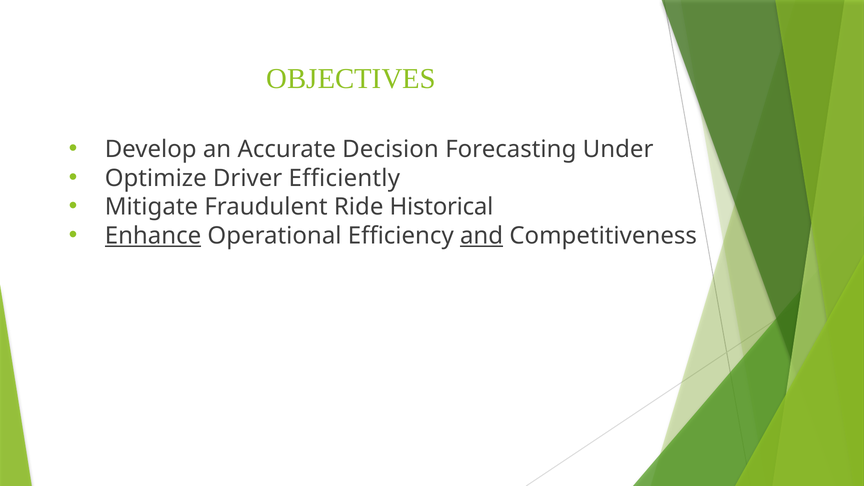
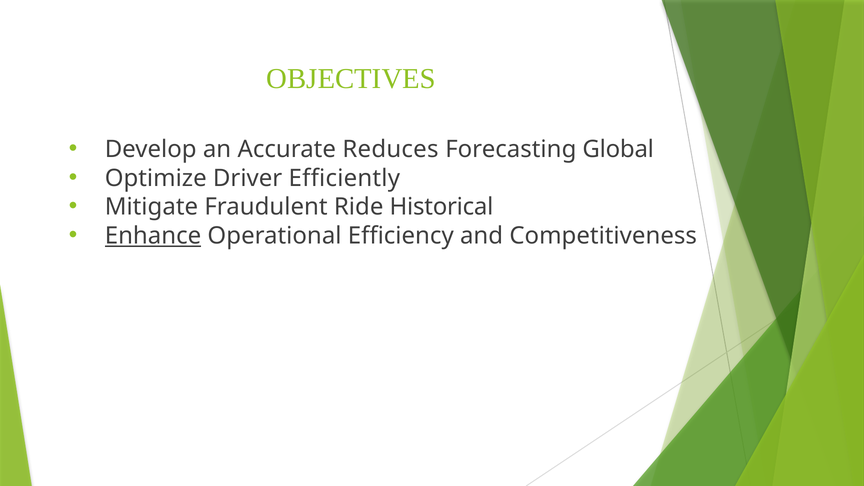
Decision: Decision -> Reduces
Under: Under -> Global
and underline: present -> none
